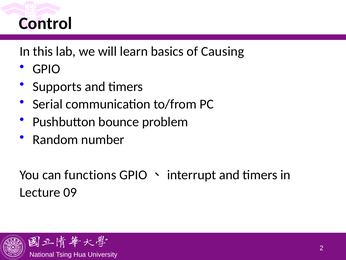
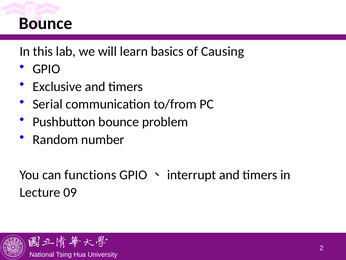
Control at (46, 23): Control -> Bounce
Supports: Supports -> Exclusive
